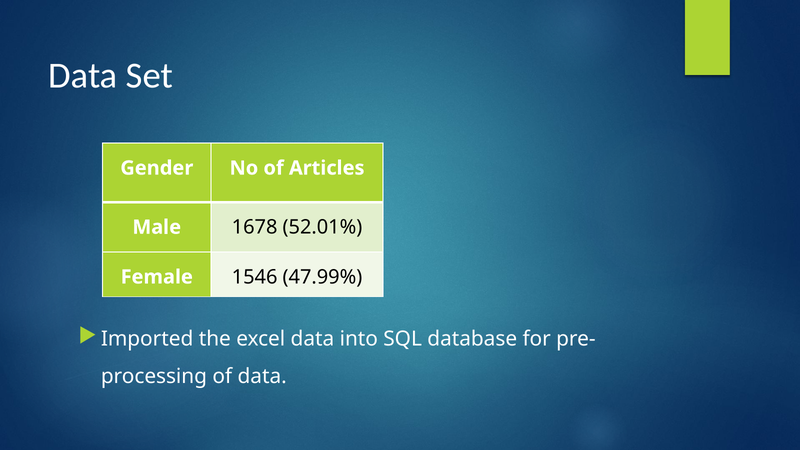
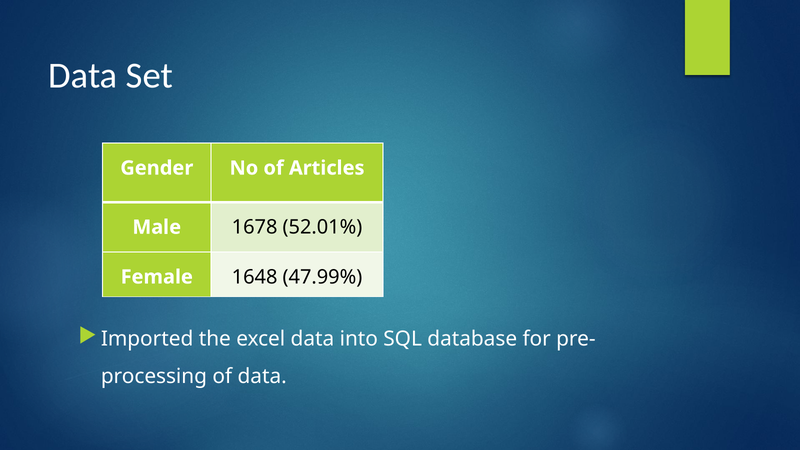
1546: 1546 -> 1648
